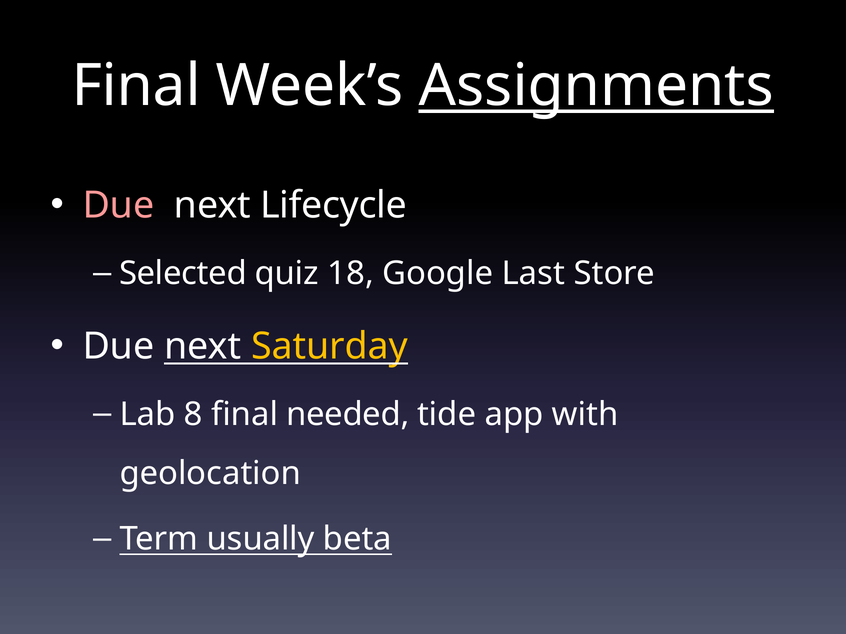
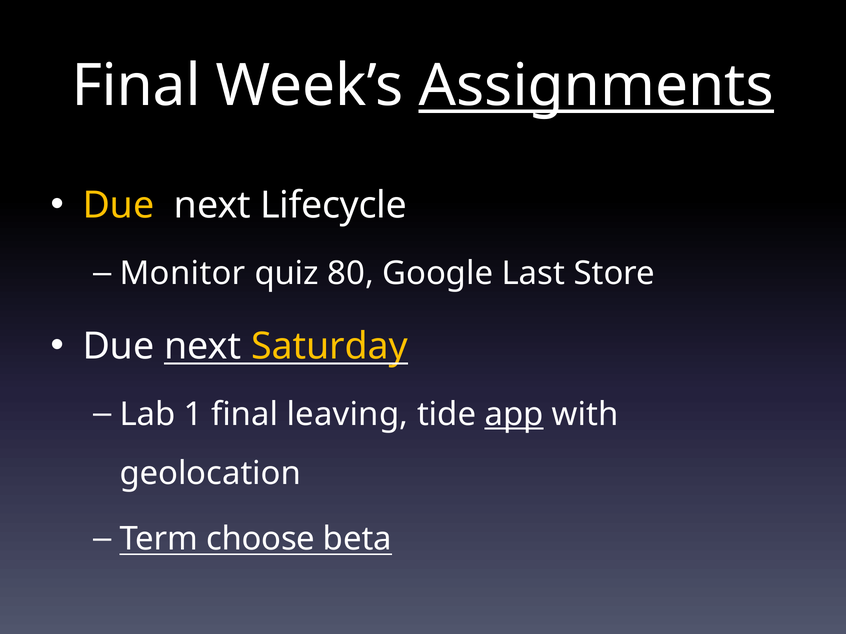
Due at (118, 206) colour: pink -> yellow
Selected: Selected -> Monitor
18: 18 -> 80
8: 8 -> 1
needed: needed -> leaving
app underline: none -> present
usually: usually -> choose
